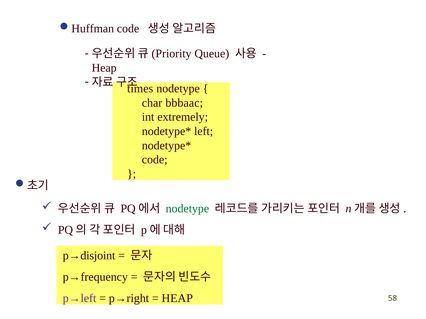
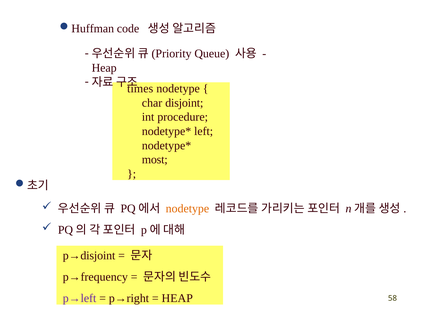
bbbaac: bbbaac -> disjoint
extremely: extremely -> procedure
code at (155, 160): code -> most
nodetype at (187, 209) colour: green -> orange
